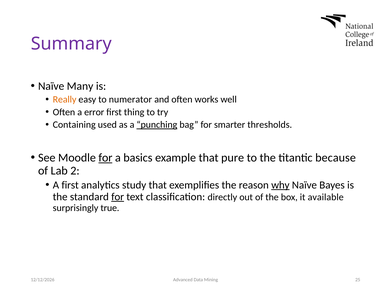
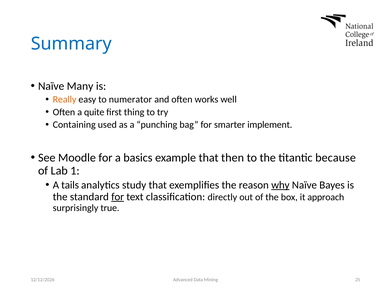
Summary colour: purple -> blue
error: error -> quite
punching underline: present -> none
thresholds: thresholds -> implement
for at (105, 158) underline: present -> none
pure: pure -> then
2: 2 -> 1
A first: first -> tails
available: available -> approach
